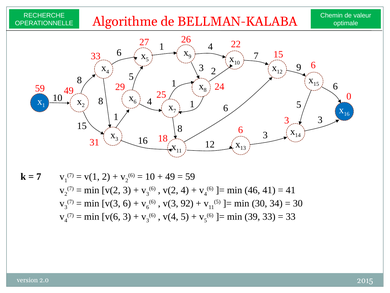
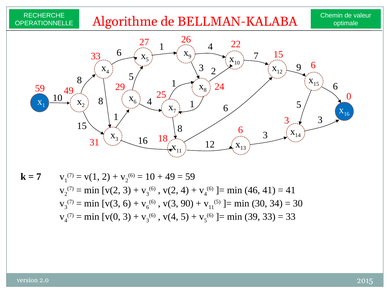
92: 92 -> 90
v(6: v(6 -> v(0
